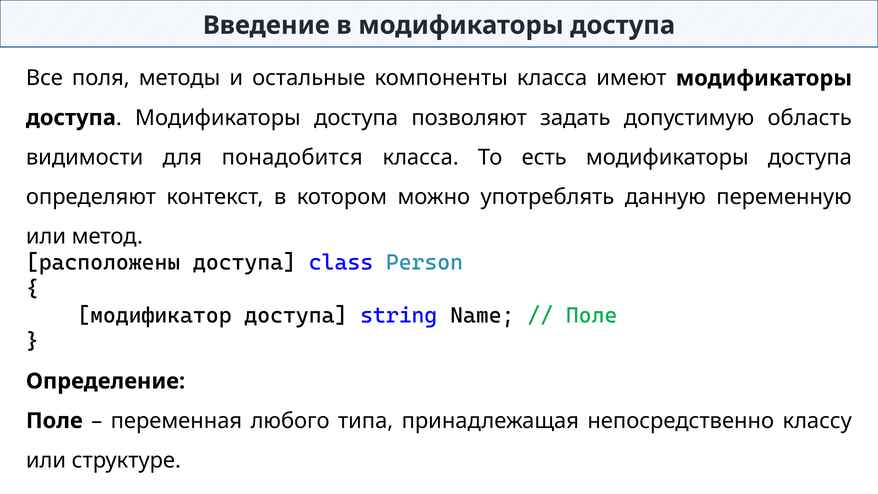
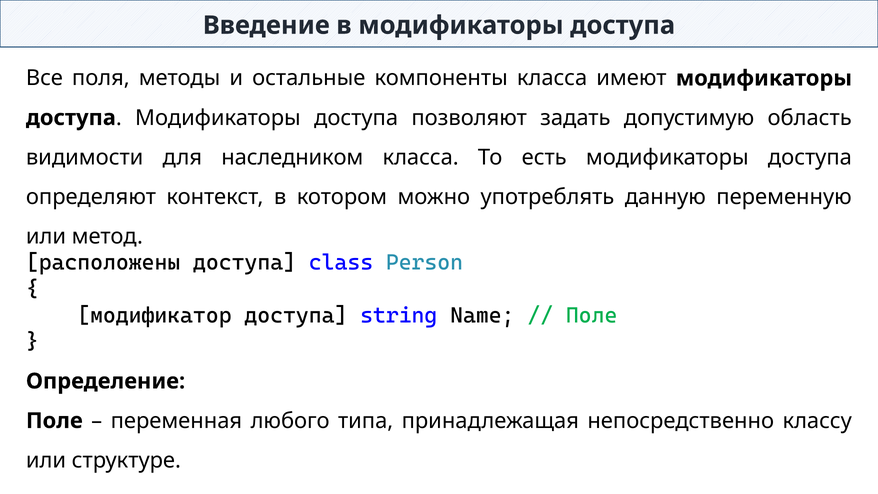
понадобится: понадобится -> наследником
